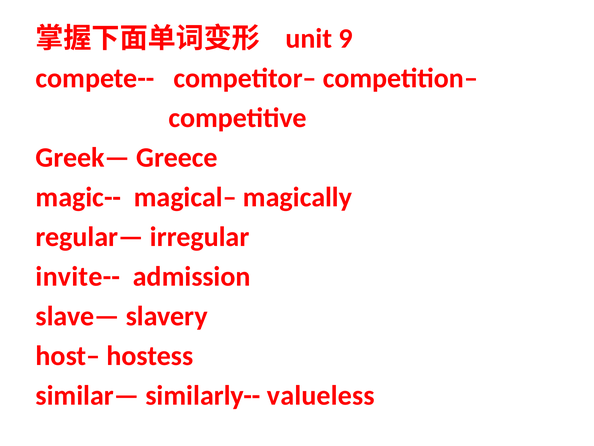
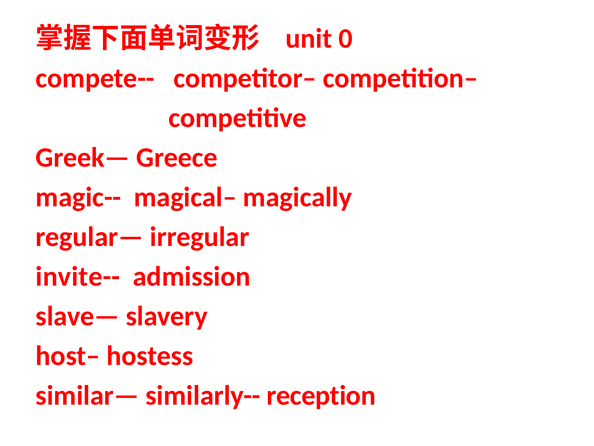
9: 9 -> 0
valueless: valueless -> reception
